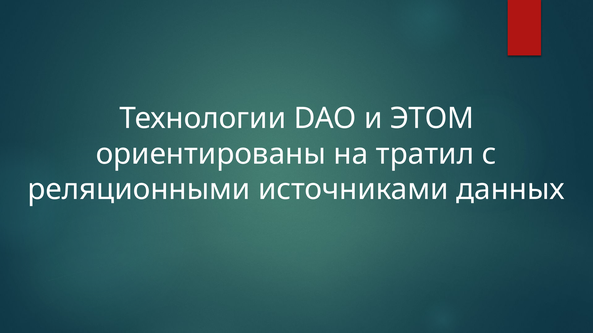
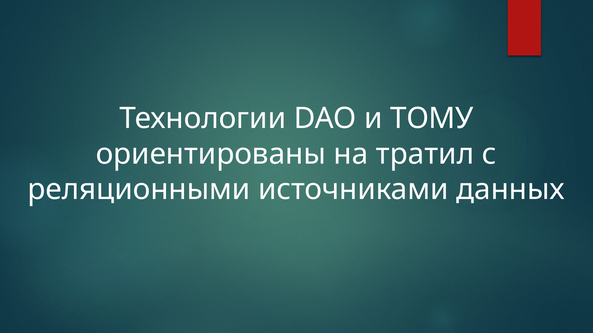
ЭТОМ: ЭТОМ -> ТОМУ
